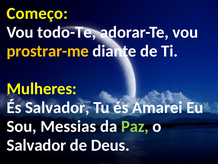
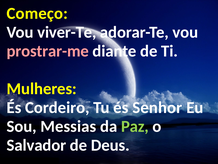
todo-Te: todo-Te -> viver-Te
prostrar-me colour: yellow -> pink
És Salvador: Salvador -> Cordeiro
Amarei: Amarei -> Senhor
